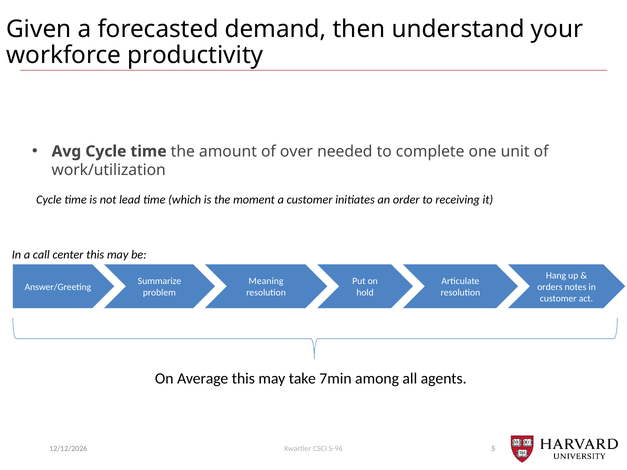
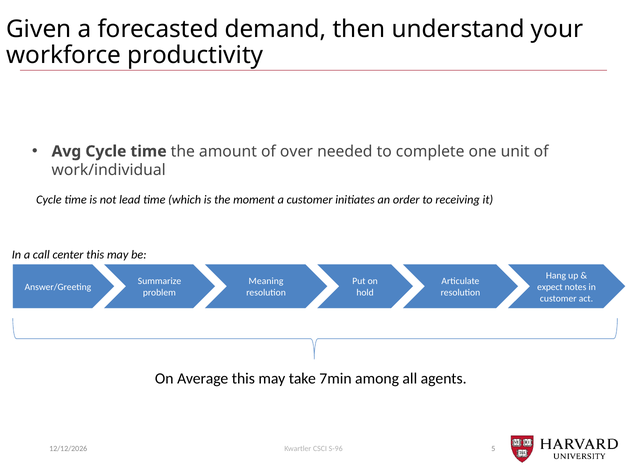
work/utilization: work/utilization -> work/individual
orders: orders -> expect
